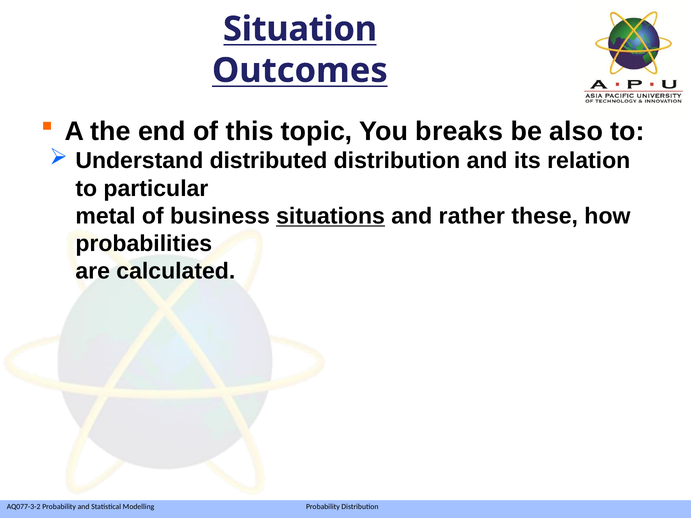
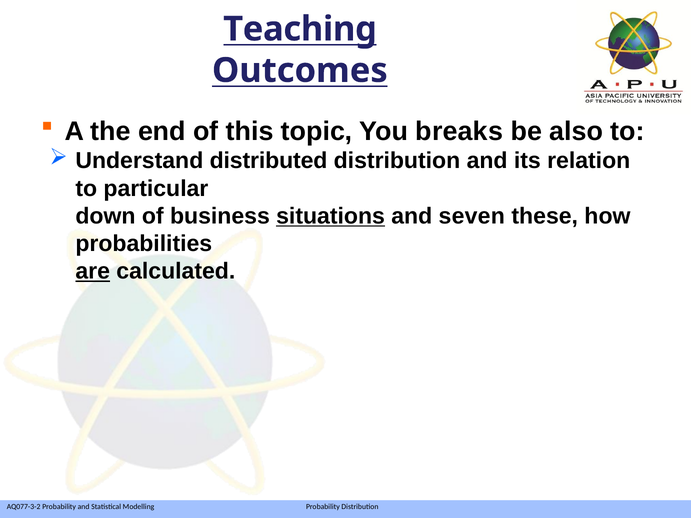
Situation: Situation -> Teaching
metal: metal -> down
rather: rather -> seven
are underline: none -> present
